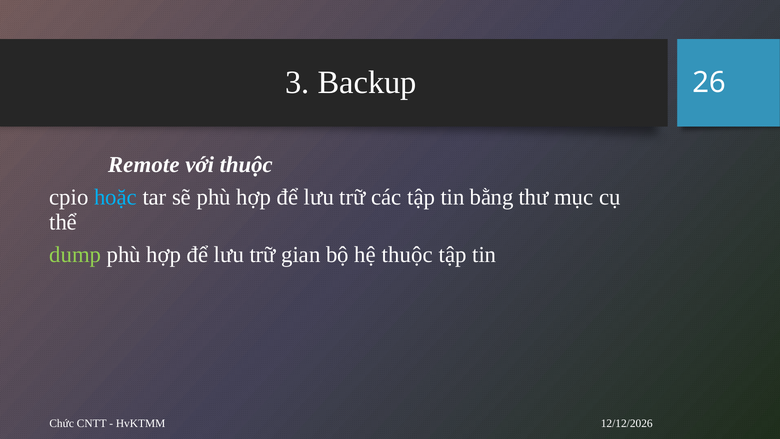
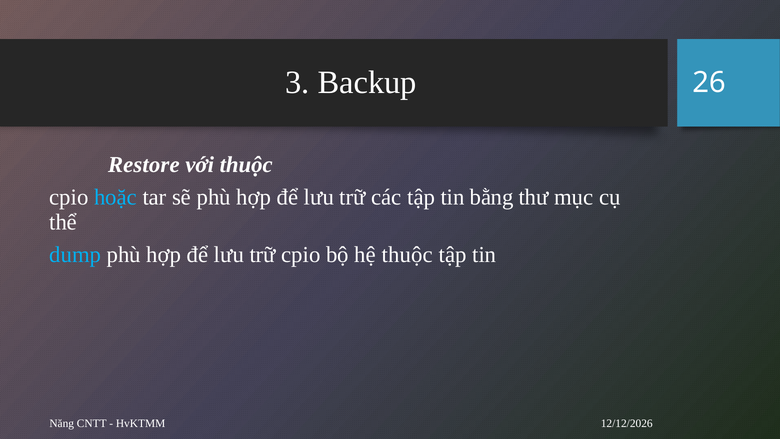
Remote: Remote -> Restore
dump colour: light green -> light blue
trữ gian: gian -> cpio
Chức: Chức -> Năng
